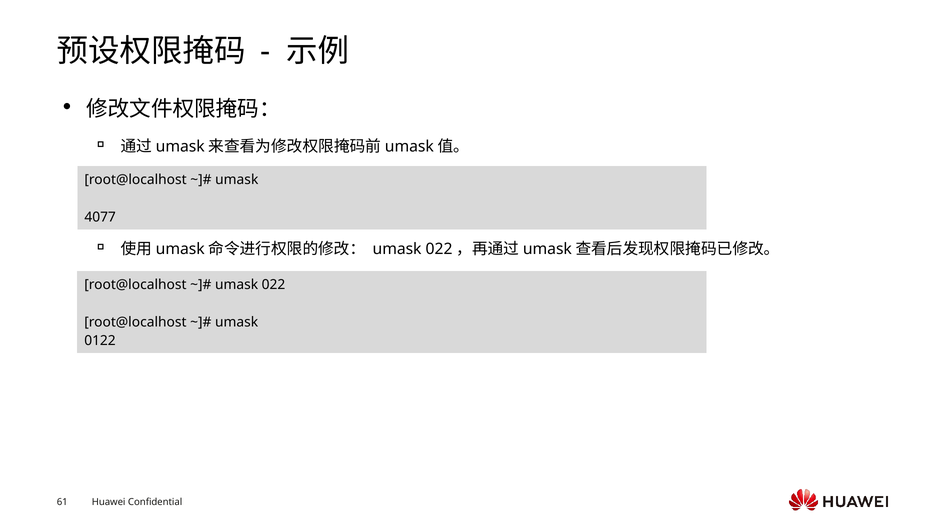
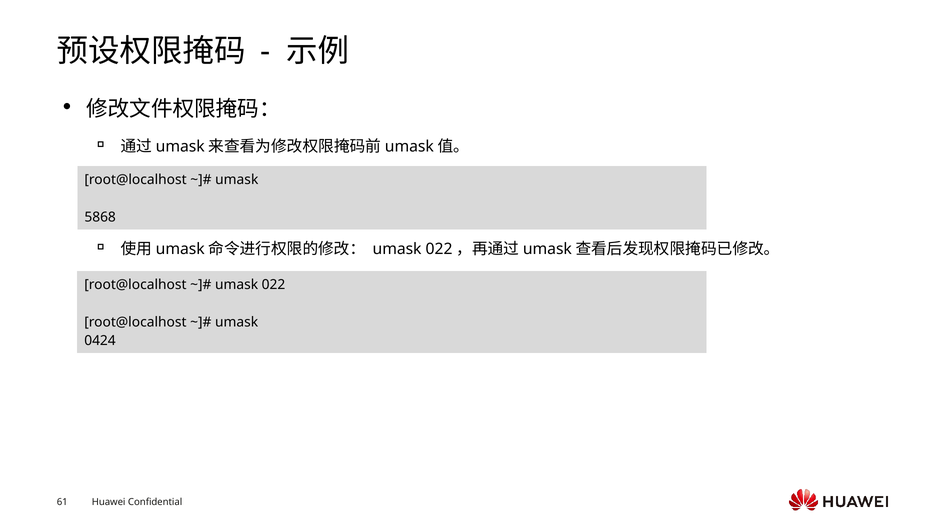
4077: 4077 -> 5868
0122: 0122 -> 0424
